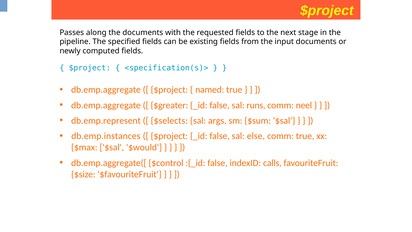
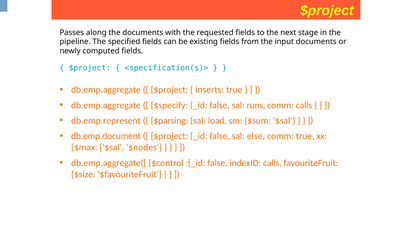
named: named -> inserts
$greater: $greater -> $specify
comm neel: neel -> calls
$selects: $selects -> $parsing
args: args -> load
db.emp.instances: db.emp.instances -> db.emp.document
$would: $would -> $nodes
